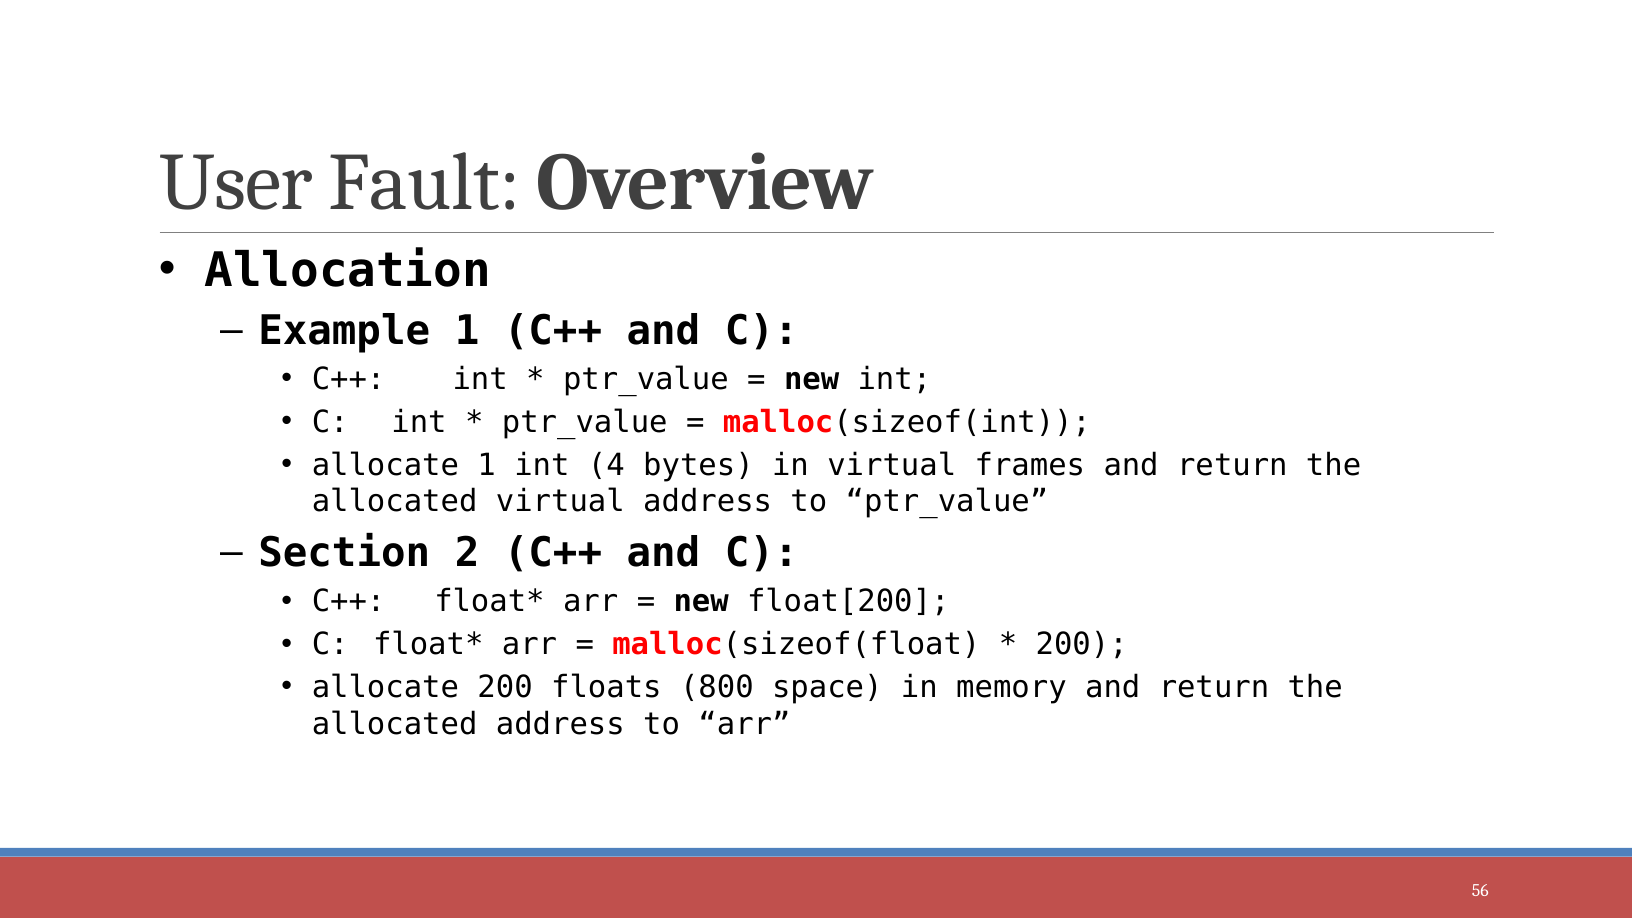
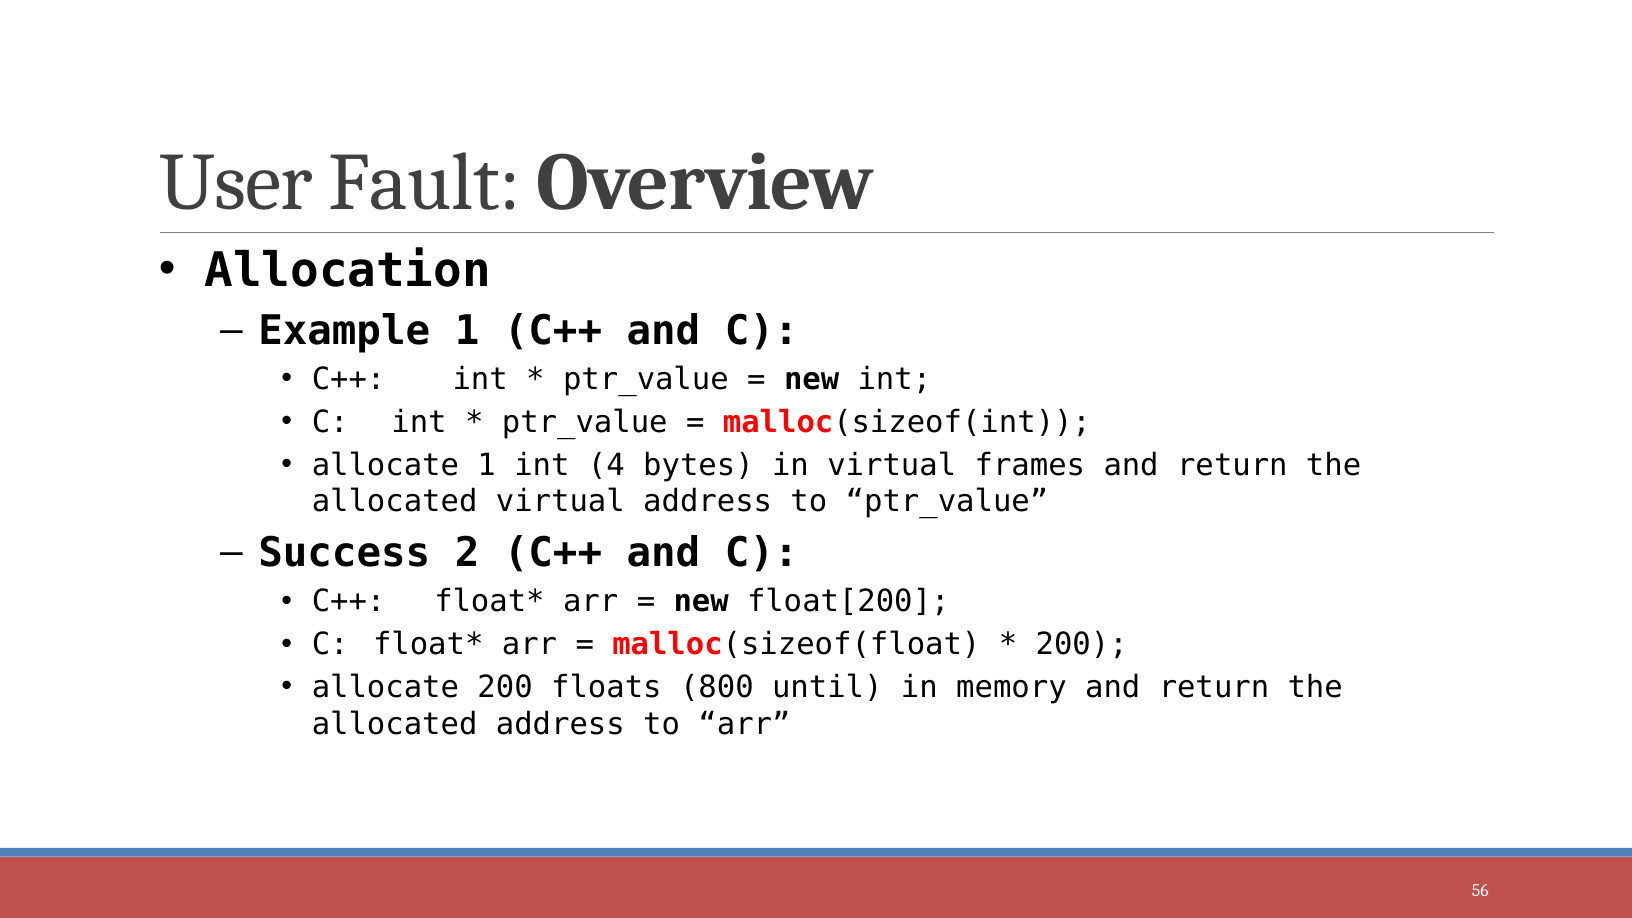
Section: Section -> Success
space: space -> until
